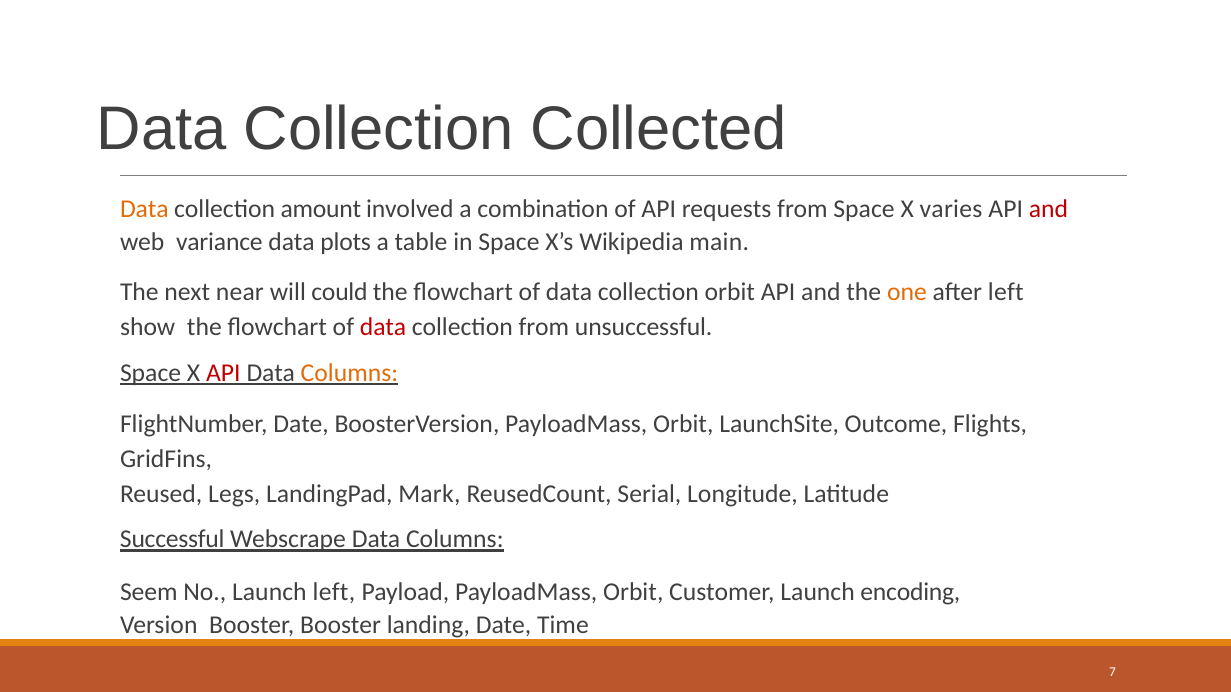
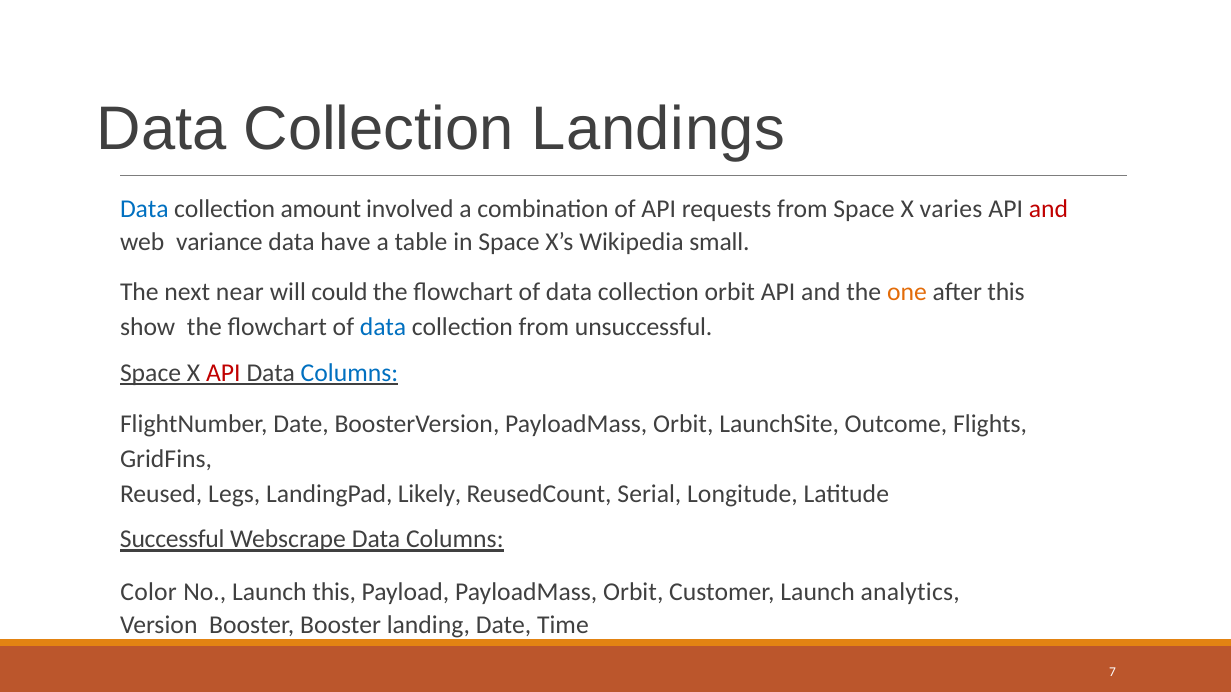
Collected: Collected -> Landings
Data at (144, 209) colour: orange -> blue
plots: plots -> have
main: main -> small
after left: left -> this
data at (383, 328) colour: red -> blue
Columns at (349, 373) colour: orange -> blue
Mark: Mark -> Likely
Seem: Seem -> Color
Launch left: left -> this
encoding: encoding -> analytics
